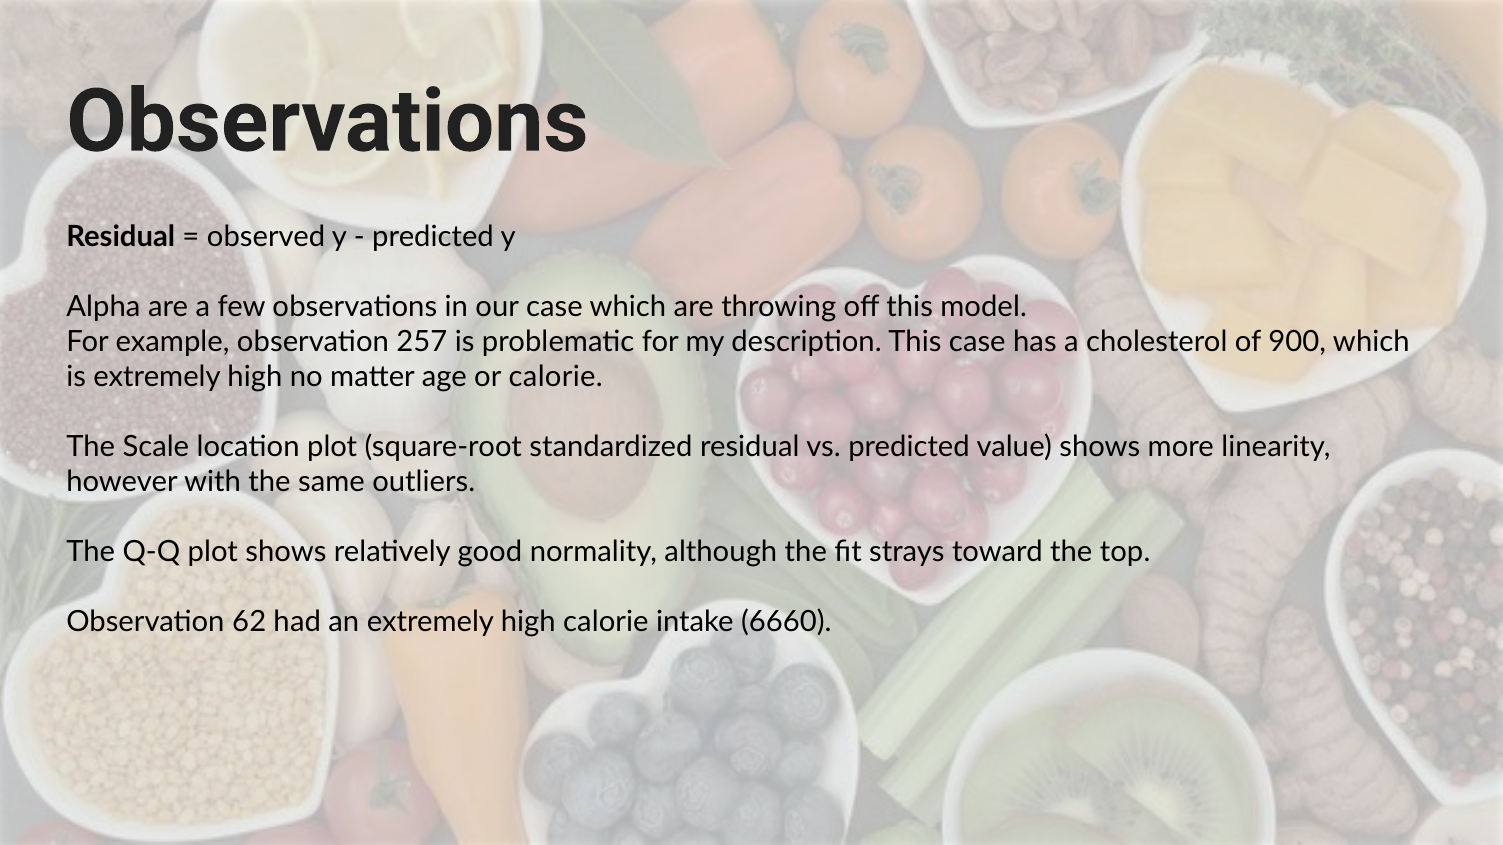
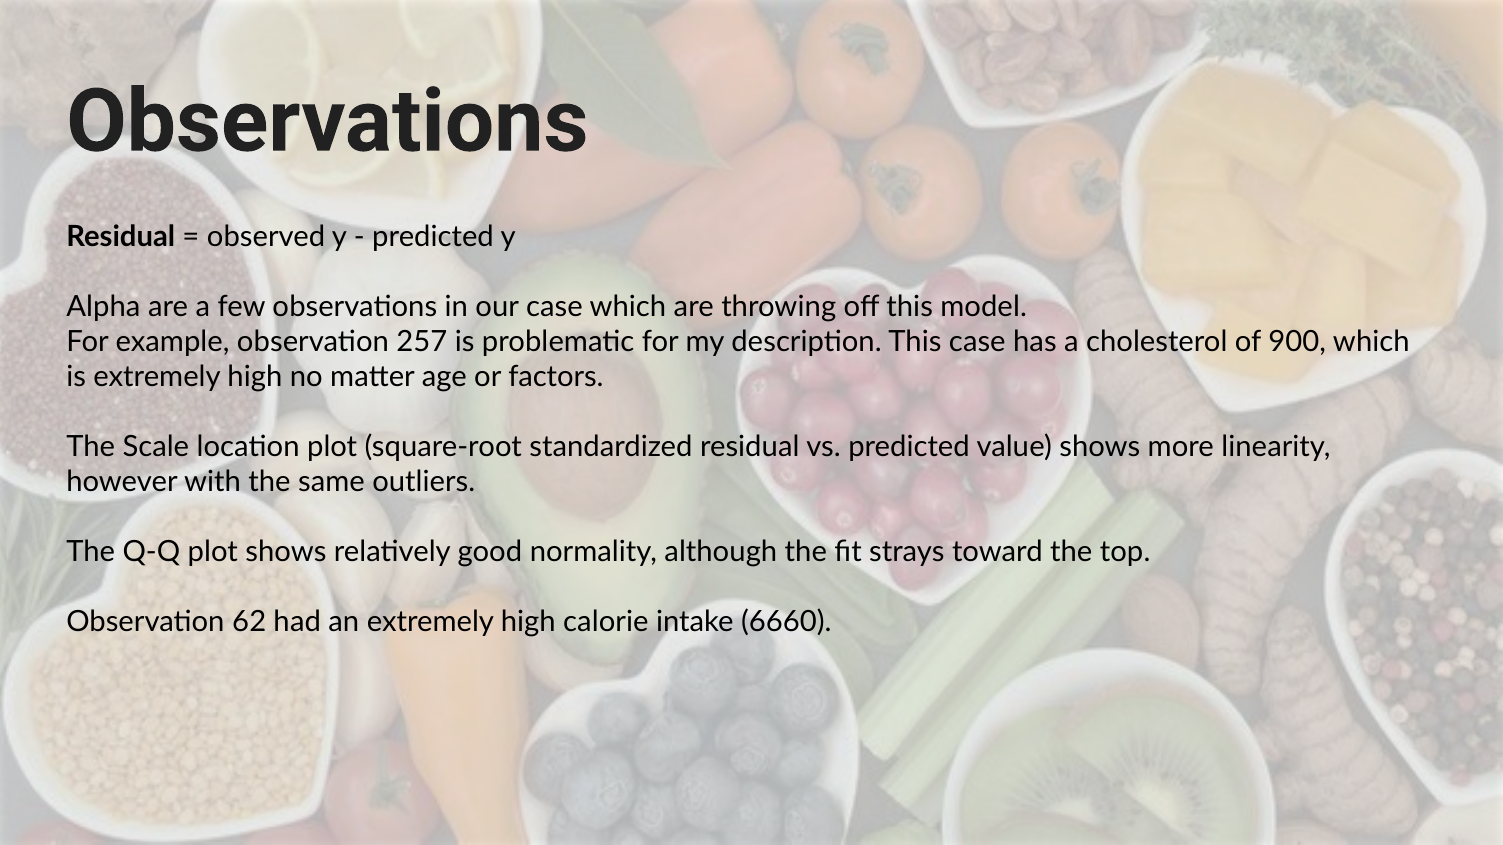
or calorie: calorie -> factors
